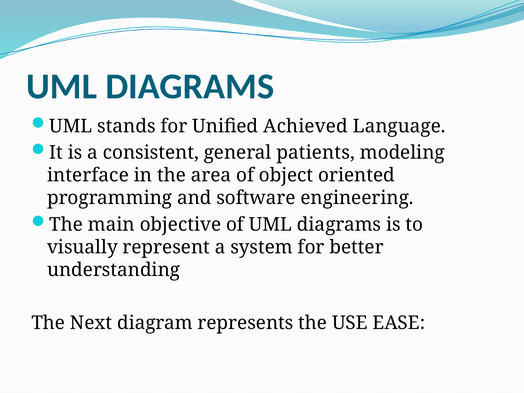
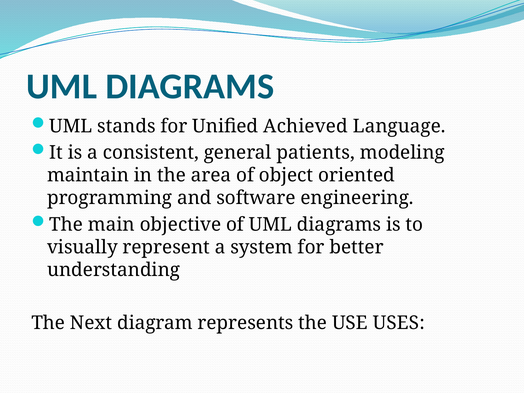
interface: interface -> maintain
EASE: EASE -> USES
